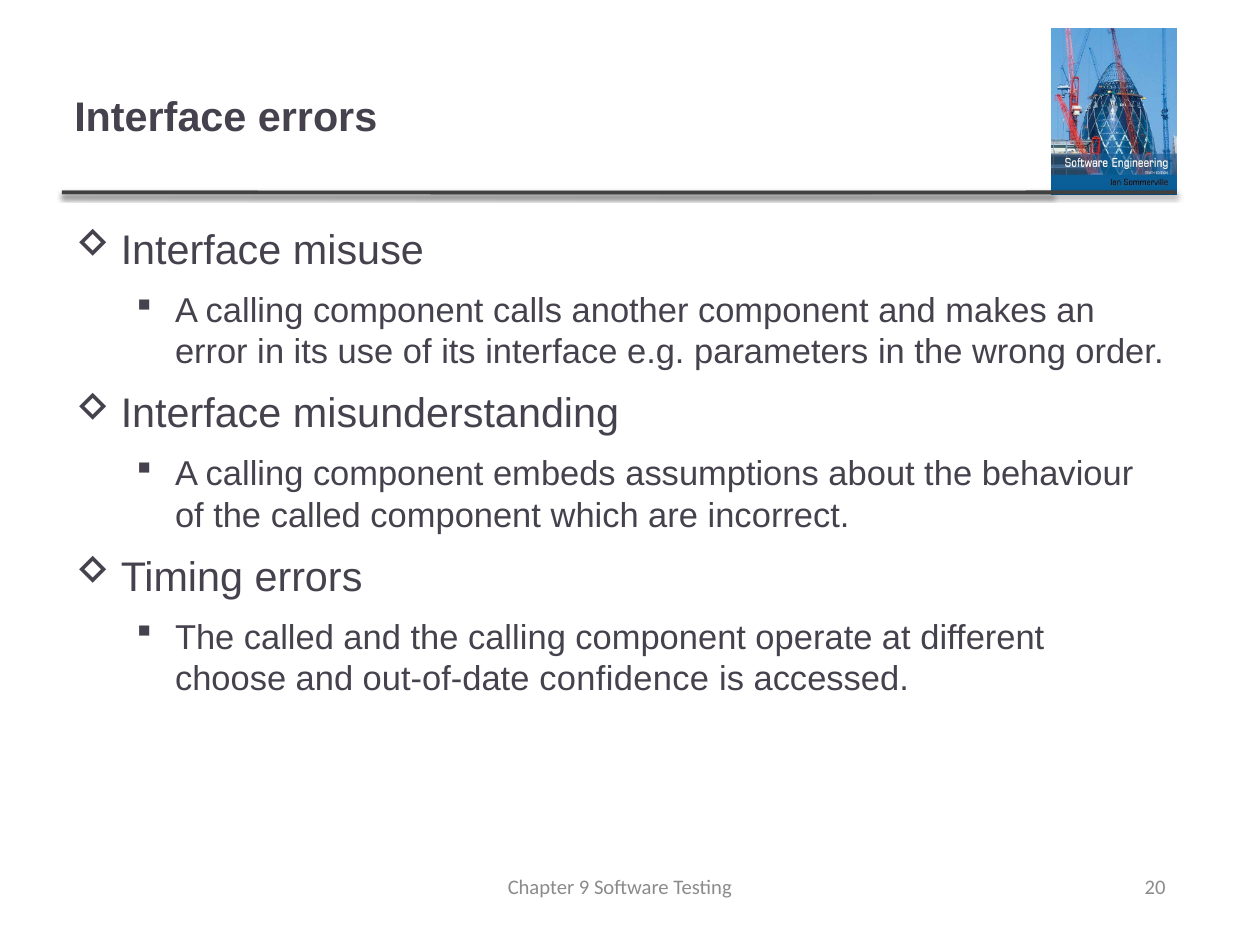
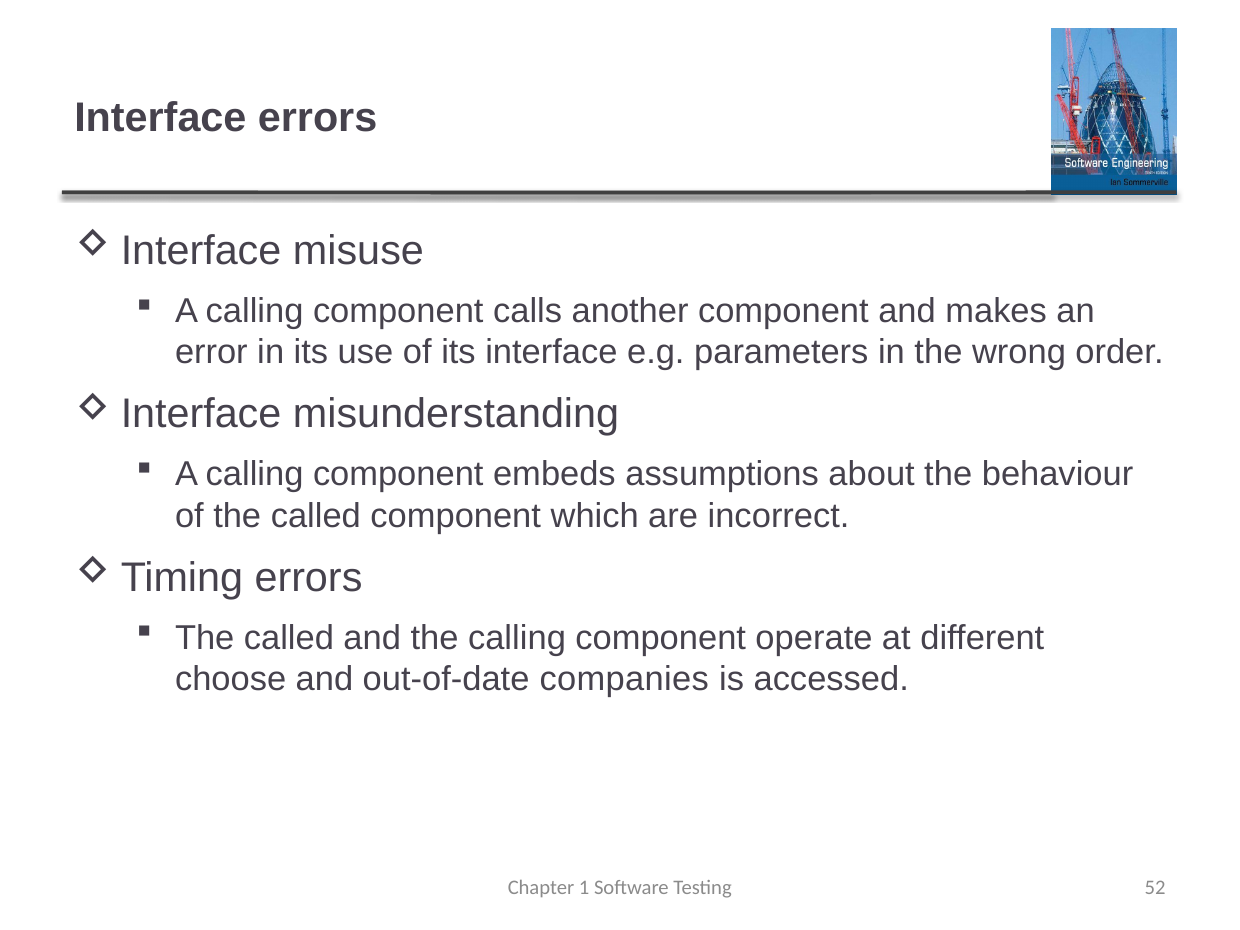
confidence: confidence -> companies
9: 9 -> 1
20: 20 -> 52
